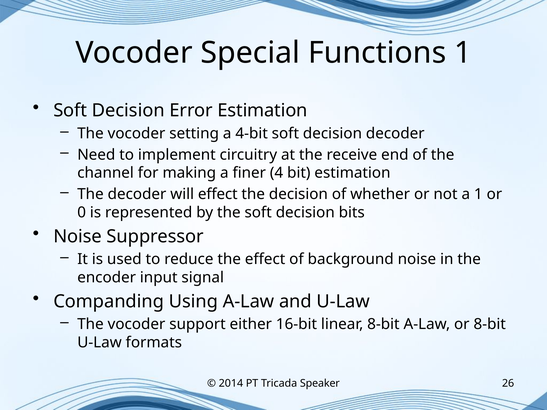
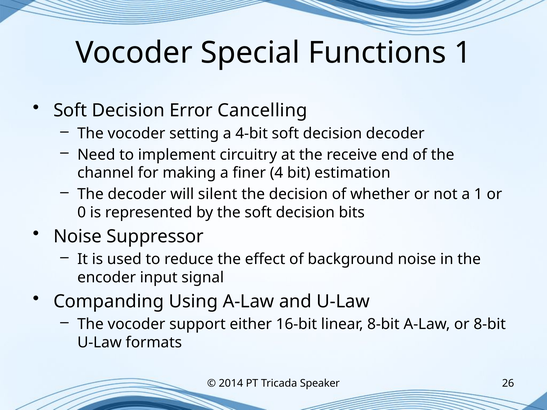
Error Estimation: Estimation -> Cancelling
will effect: effect -> silent
